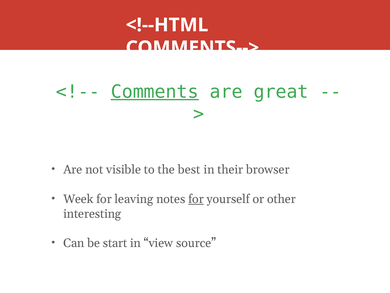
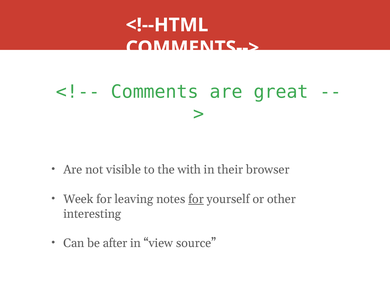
Comments underline: present -> none
best: best -> with
start: start -> after
